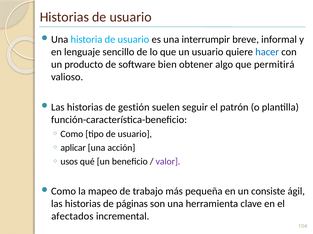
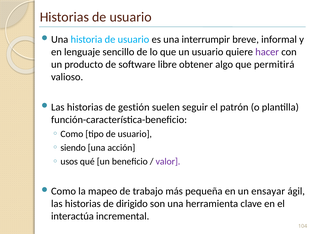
hacer colour: blue -> purple
bien: bien -> libre
aplicar: aplicar -> siendo
consiste: consiste -> ensayar
páginas: páginas -> dirigido
afectados: afectados -> interactúa
